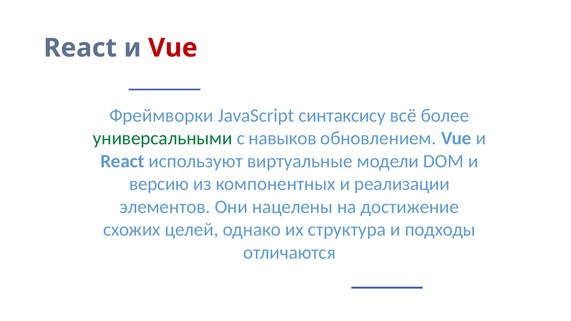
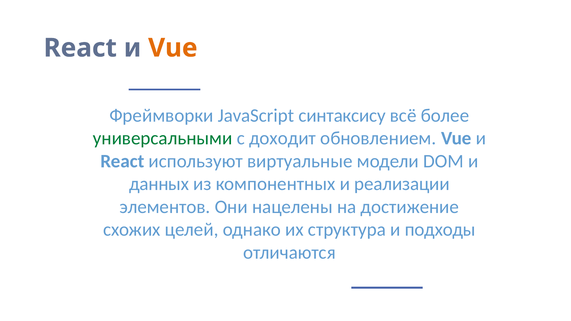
Vue at (173, 48) colour: red -> orange
навыков: навыков -> доходит
версию: версию -> данных
